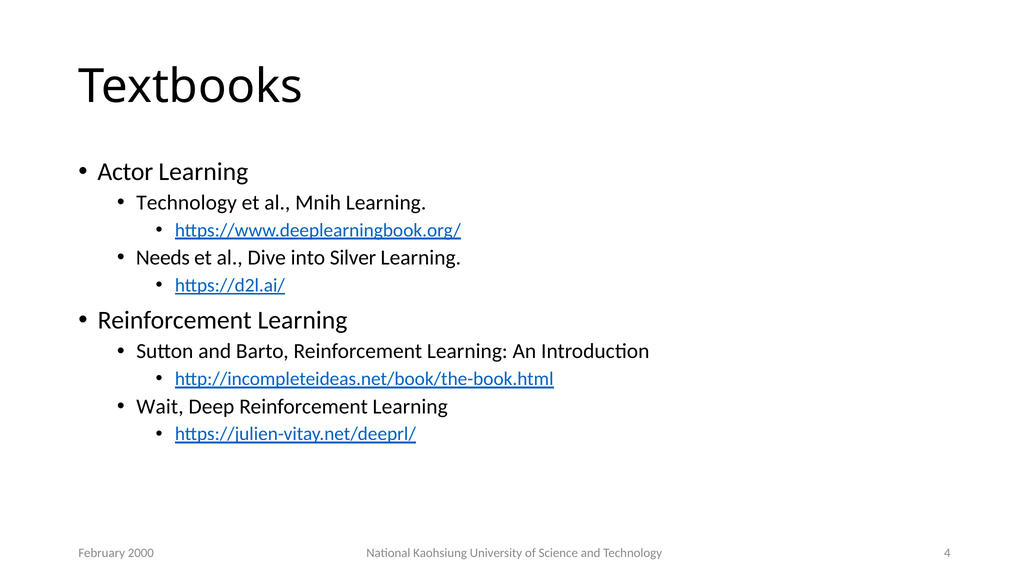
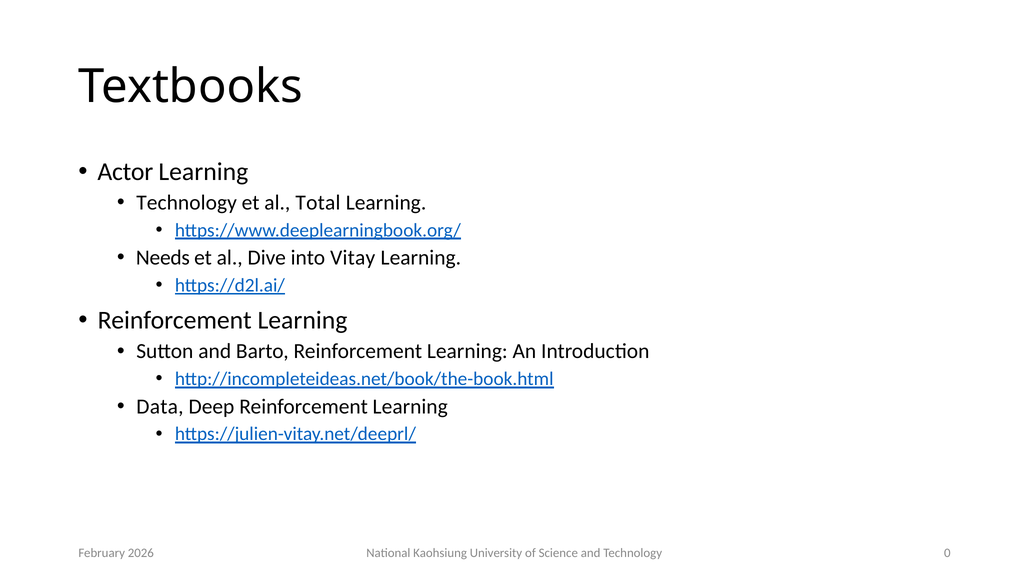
Mnih: Mnih -> Total
Silver: Silver -> Vitay
Wait: Wait -> Data
4: 4 -> 0
2000: 2000 -> 2026
